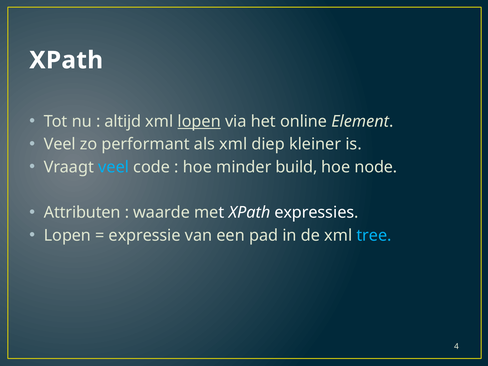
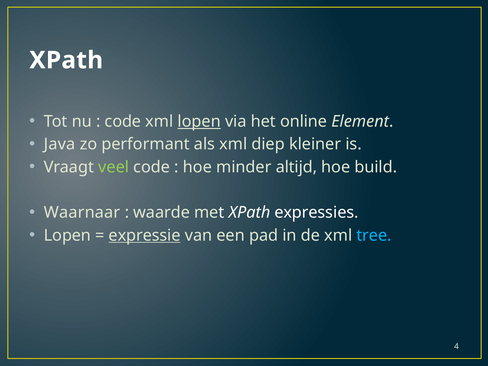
altijd at (123, 122): altijd -> code
Veel at (60, 144): Veel -> Java
veel at (114, 167) colour: light blue -> light green
build: build -> altijd
node: node -> build
Attributen: Attributen -> Waarnaar
expressie underline: none -> present
